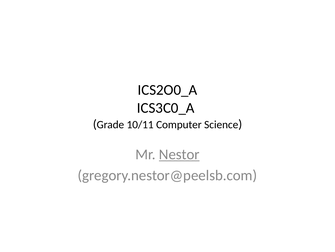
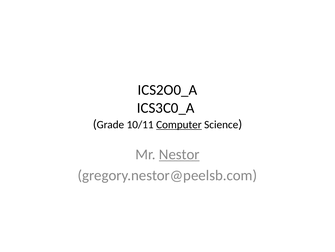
Computer underline: none -> present
